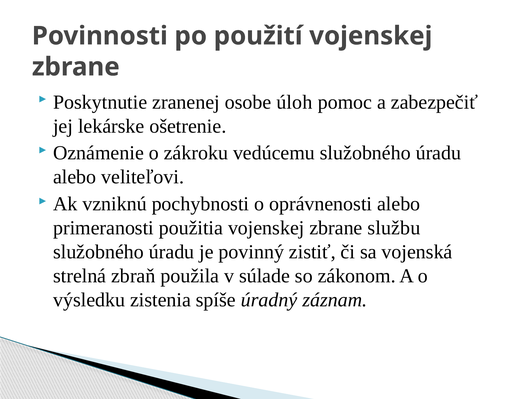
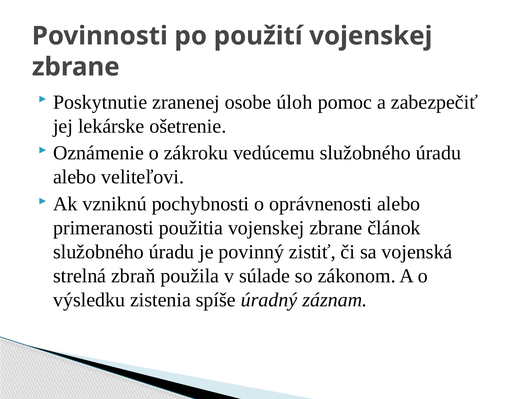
službu: službu -> článok
